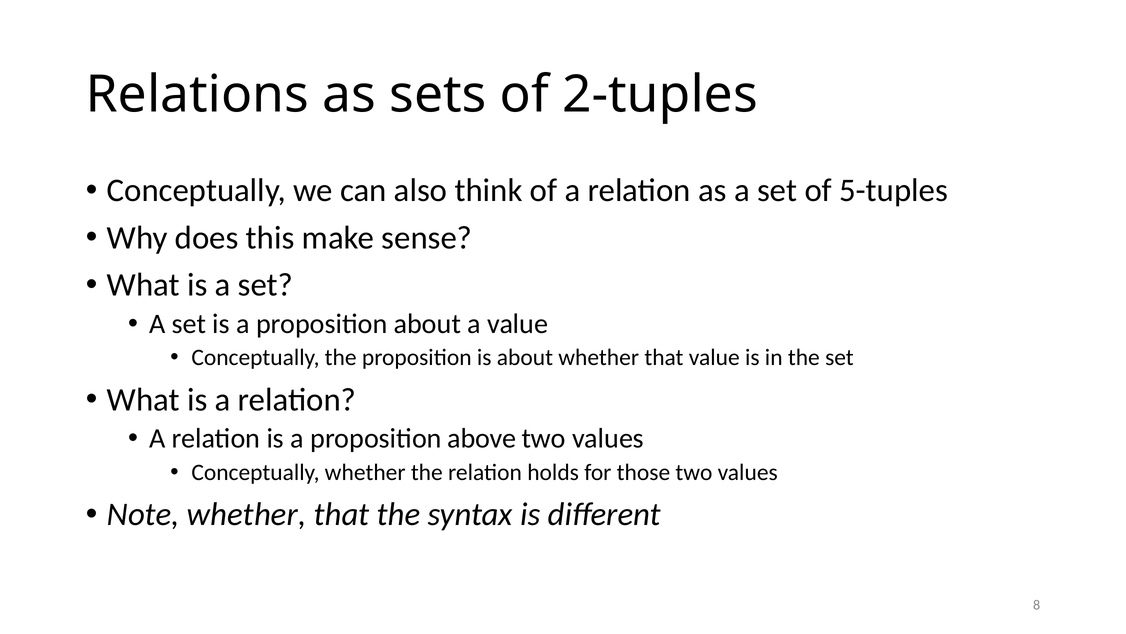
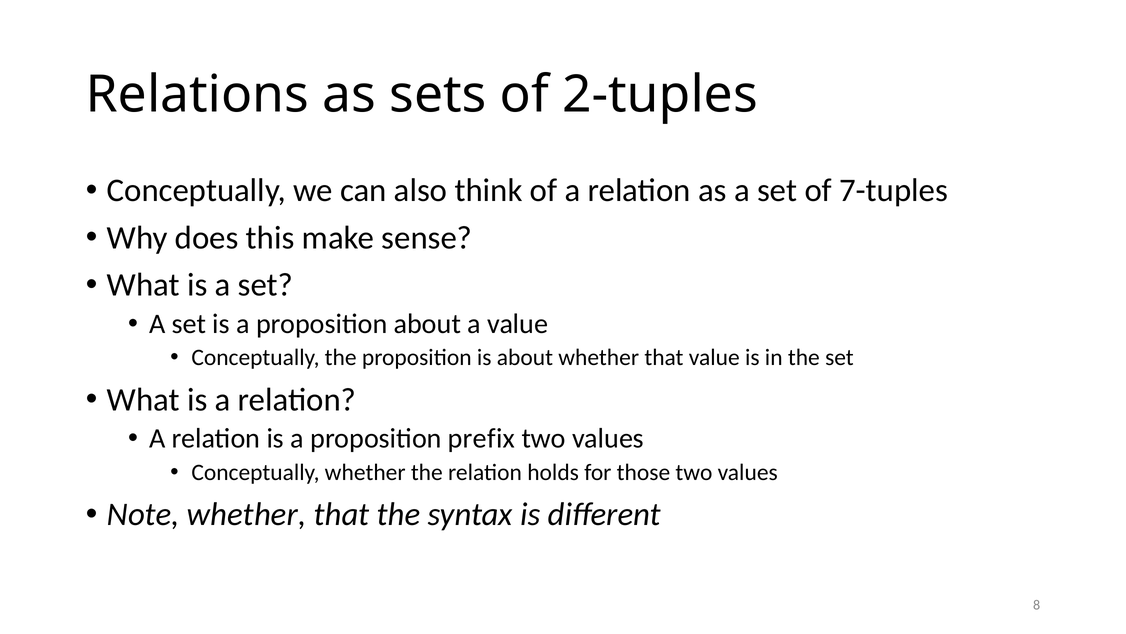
5-tuples: 5-tuples -> 7-tuples
above: above -> prefix
